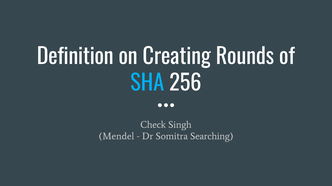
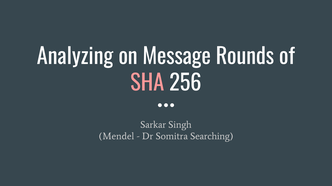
Definition: Definition -> Analyzing
Creating: Creating -> Message
SHA colour: light blue -> pink
Check: Check -> Sarkar
